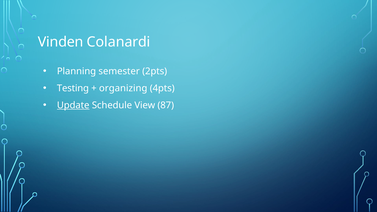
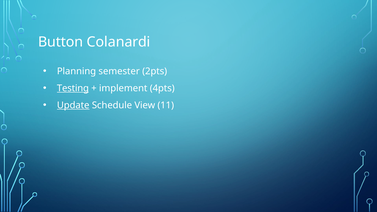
Vinden: Vinden -> Button
Testing underline: none -> present
organizing: organizing -> implement
87: 87 -> 11
